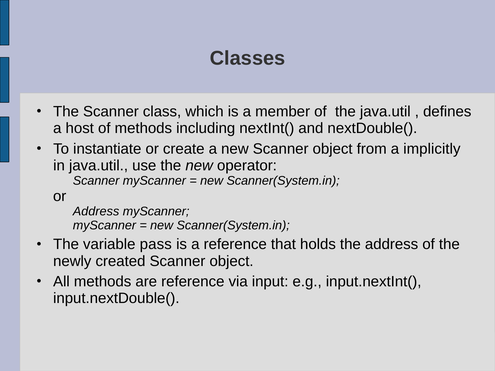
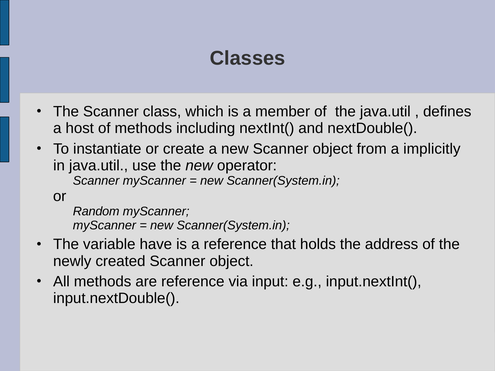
Address at (96, 212): Address -> Random
pass: pass -> have
